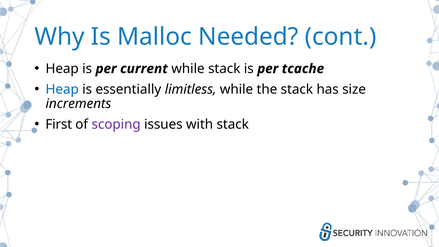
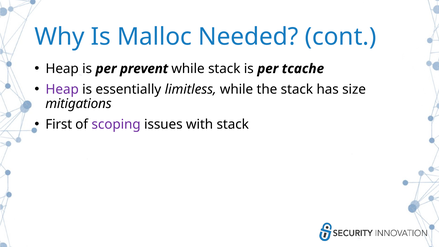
current: current -> prevent
Heap at (62, 89) colour: blue -> purple
increments: increments -> mitigations
